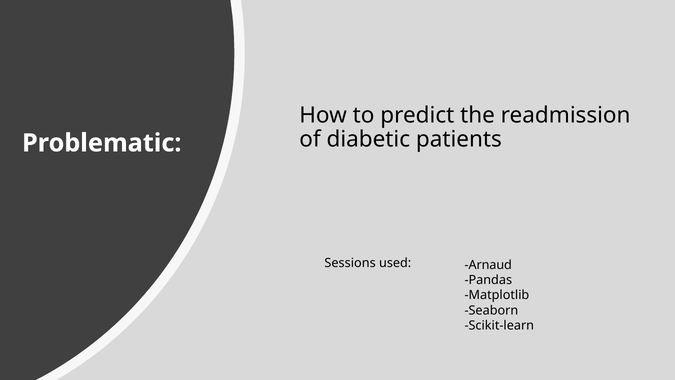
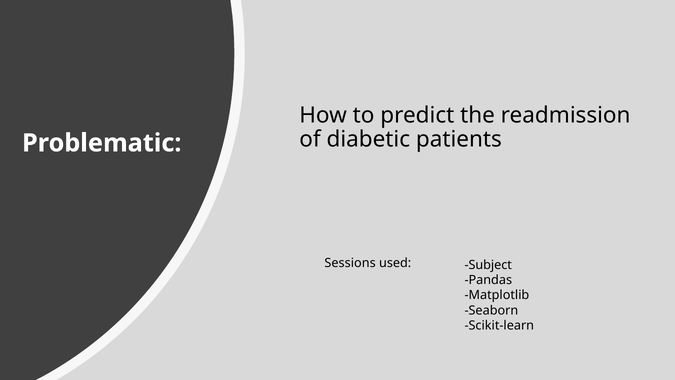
Arnaud: Arnaud -> Subject
